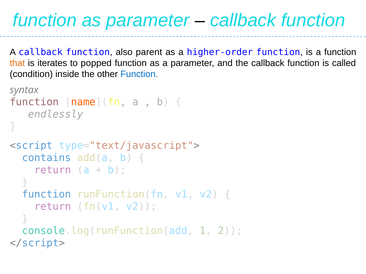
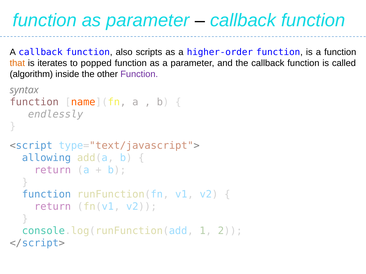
parent: parent -> scripts
condition: condition -> algorithm
Function at (139, 74) colour: blue -> purple
contains: contains -> allowing
